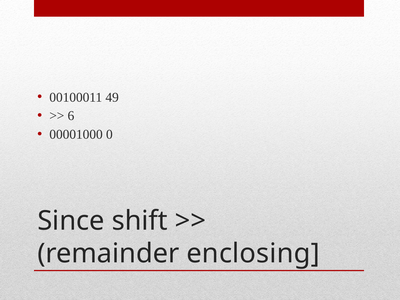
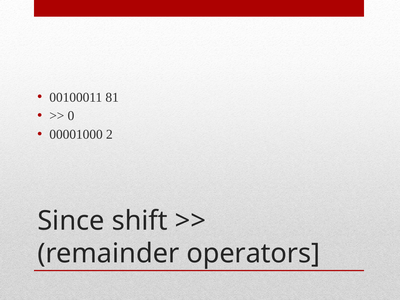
49: 49 -> 81
6: 6 -> 0
0: 0 -> 2
enclosing: enclosing -> operators
